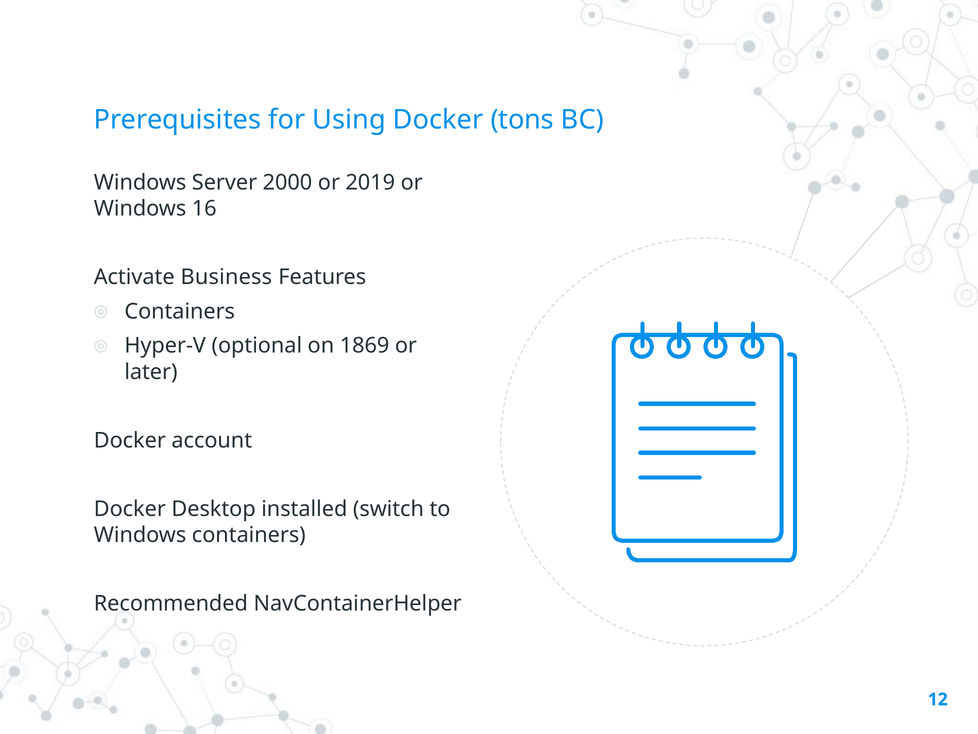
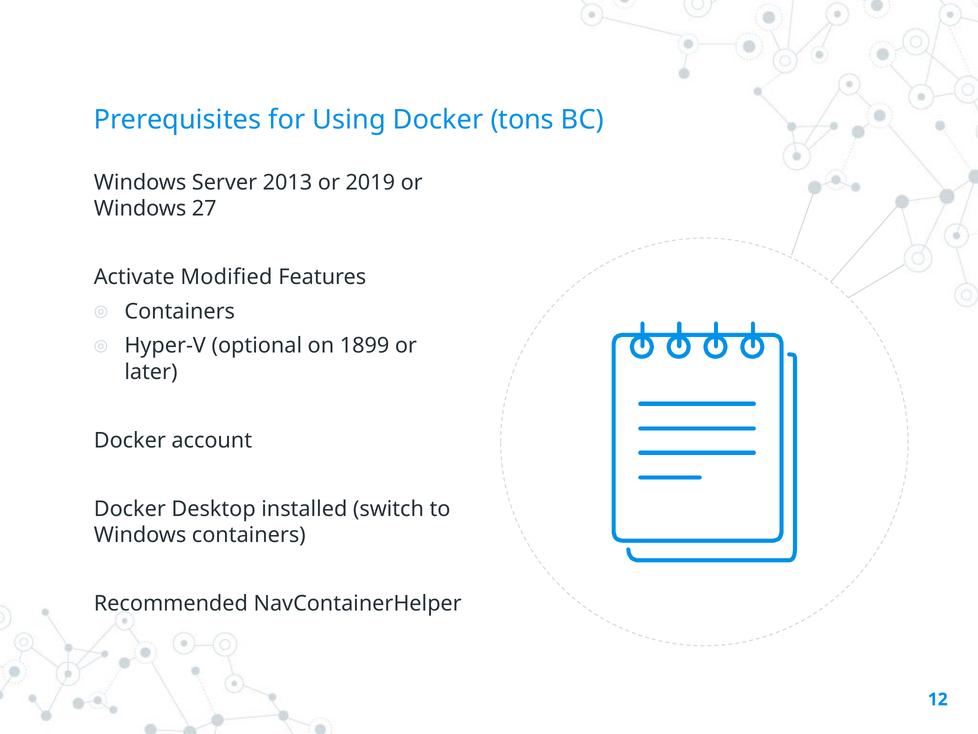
2000: 2000 -> 2013
16: 16 -> 27
Business: Business -> Modified
1869: 1869 -> 1899
